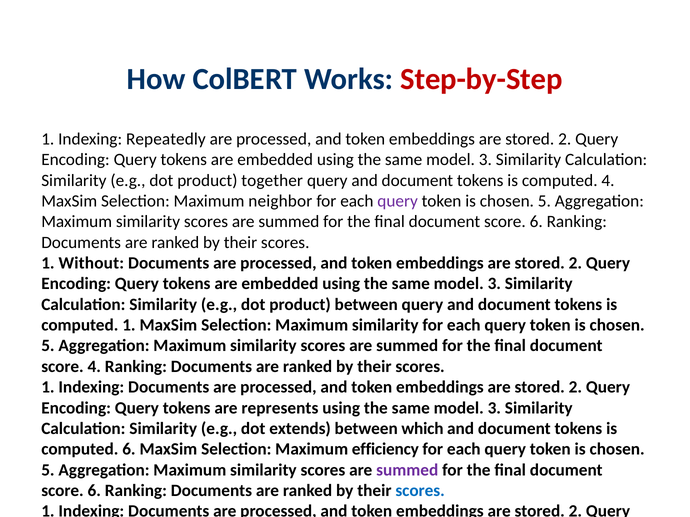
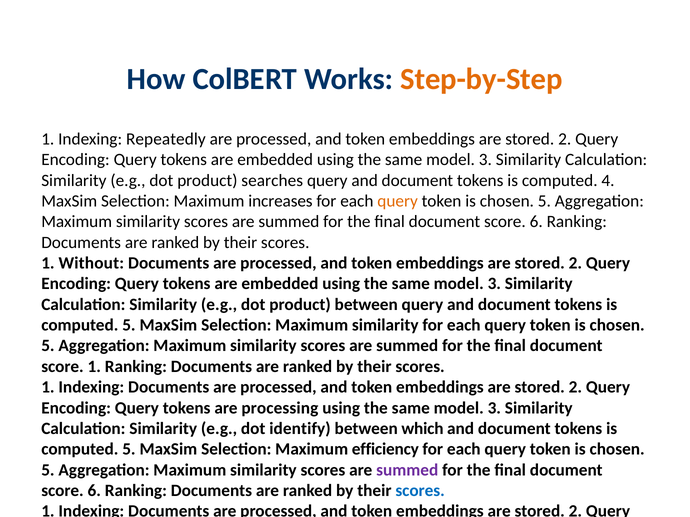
Step-by-Step colour: red -> orange
together: together -> searches
neighbor: neighbor -> increases
query at (398, 201) colour: purple -> orange
1 at (129, 325): 1 -> 5
score 4: 4 -> 1
represents: represents -> processing
extends: extends -> identify
6 at (129, 450): 6 -> 5
